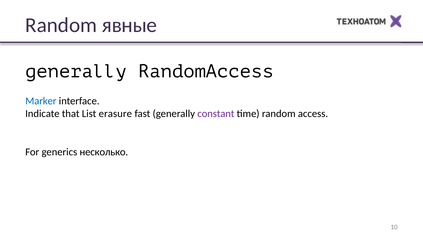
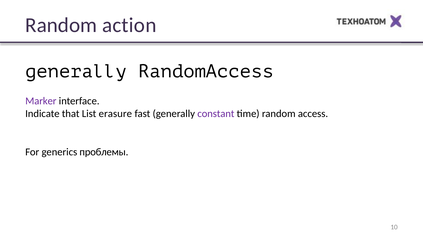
явные: явные -> action
Marker colour: blue -> purple
несколько: несколько -> проблемы
